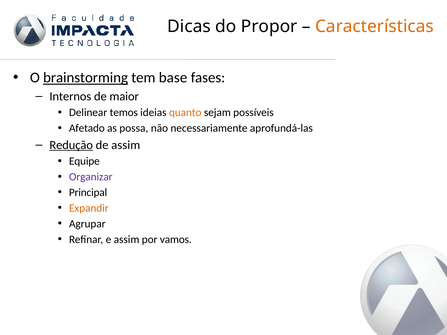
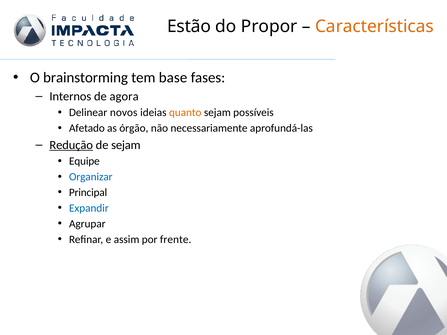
Dicas: Dicas -> Estão
brainstorming underline: present -> none
maior: maior -> agora
temos: temos -> novos
possa: possa -> órgão
de assim: assim -> sejam
Organizar colour: purple -> blue
Expandir colour: orange -> blue
vamos: vamos -> frente
